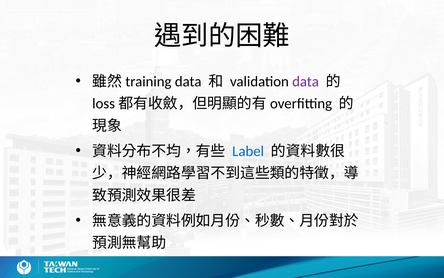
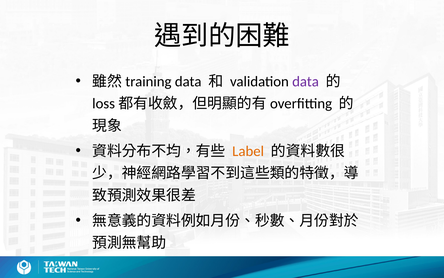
Label colour: blue -> orange
